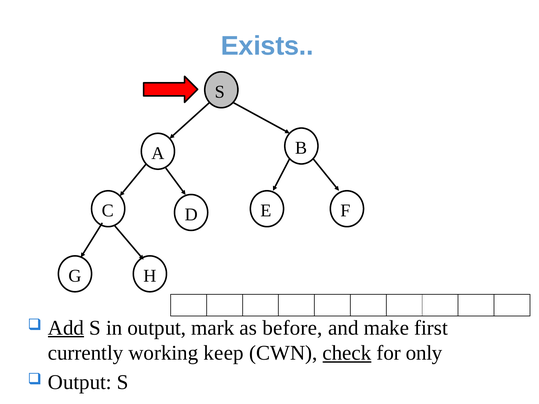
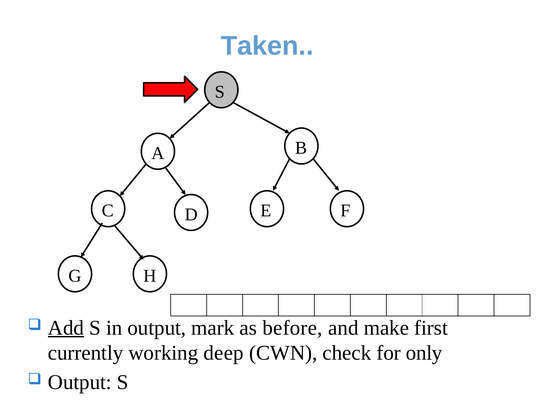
Exists: Exists -> Taken
keep: keep -> deep
check underline: present -> none
